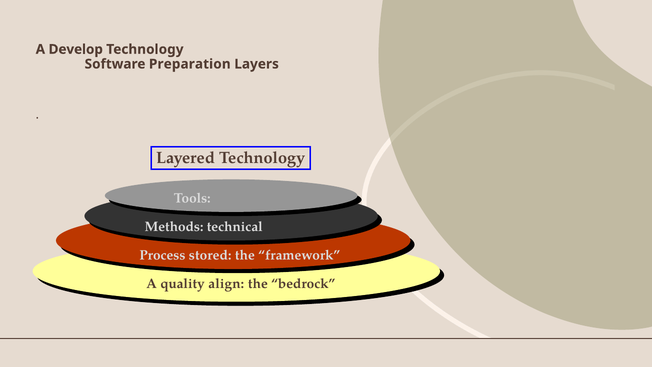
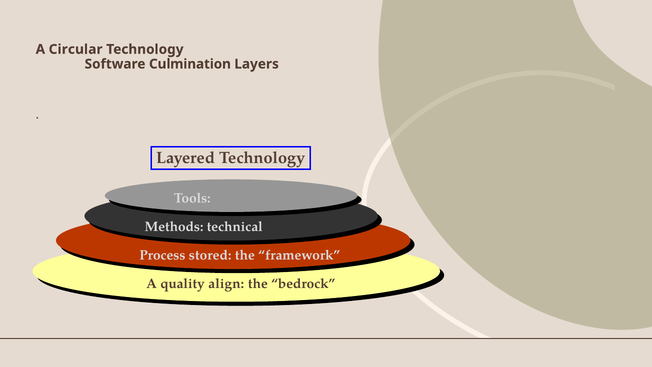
Develop: Develop -> Circular
Preparation: Preparation -> Culmination
